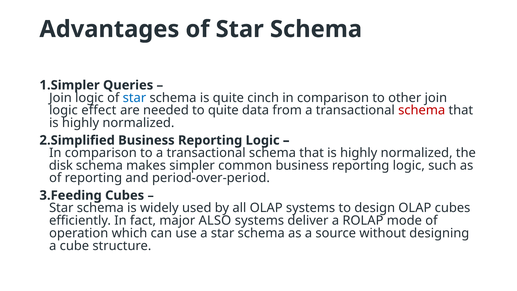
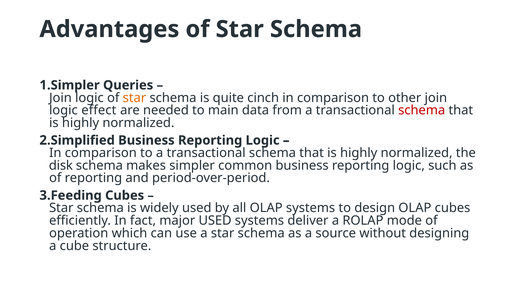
star at (134, 98) colour: blue -> orange
to quite: quite -> main
major ALSO: ALSO -> USED
